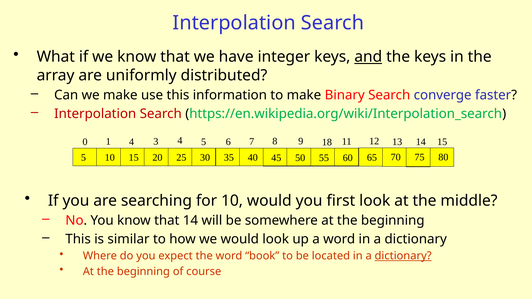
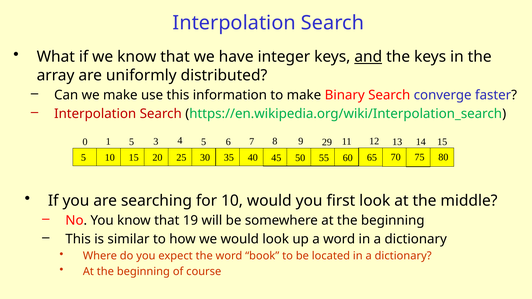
1 4: 4 -> 5
18: 18 -> 29
that 14: 14 -> 19
dictionary at (403, 256) underline: present -> none
